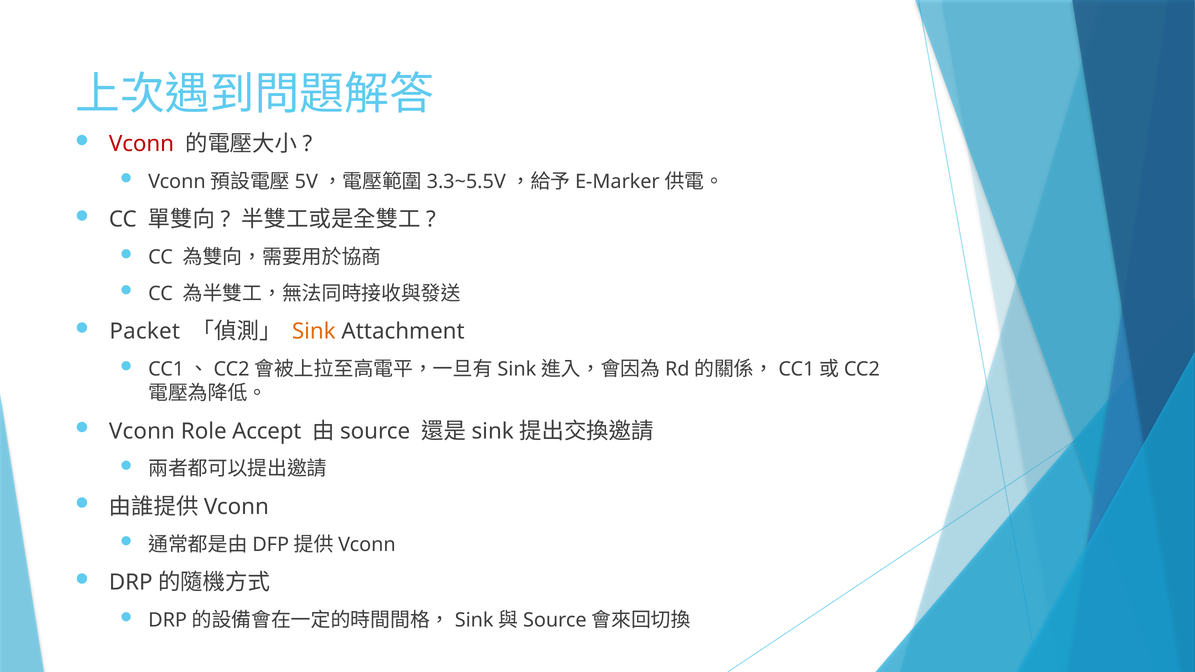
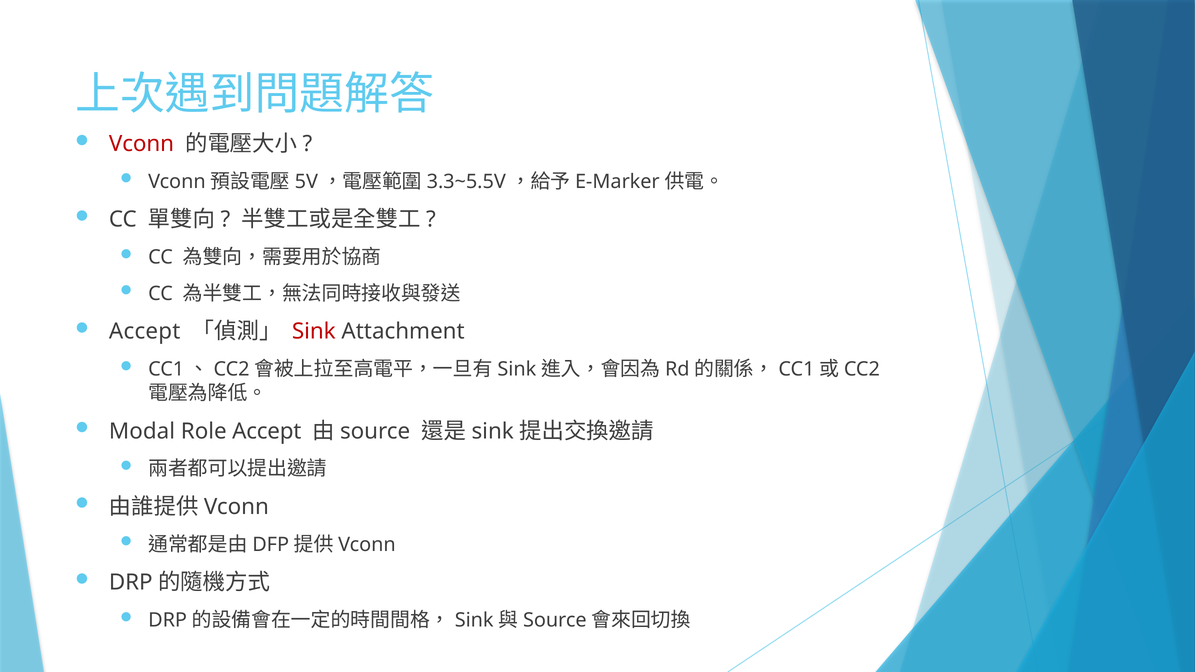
Packet at (145, 332): Packet -> Accept
Sink colour: orange -> red
Vconn at (142, 431): Vconn -> Modal
